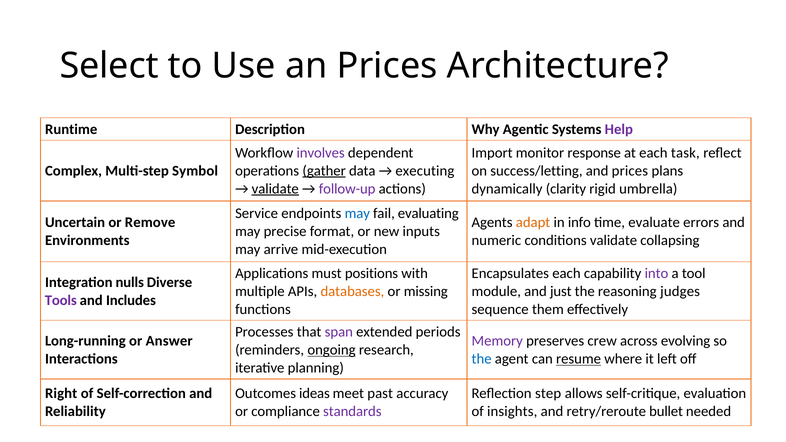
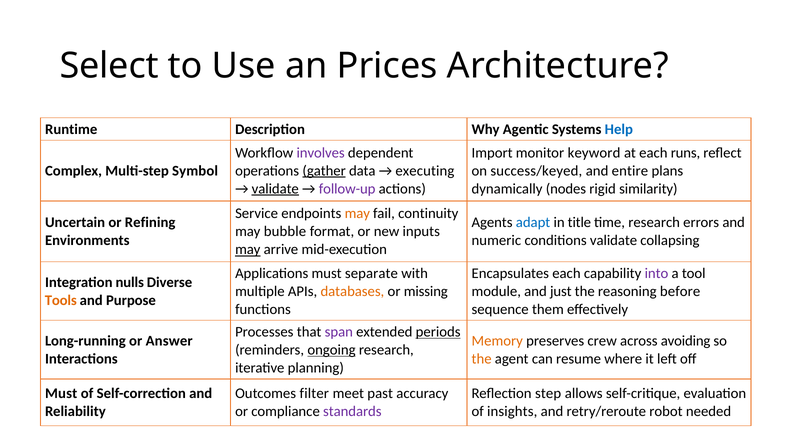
Help colour: purple -> blue
response: response -> keyword
task: task -> runs
success/letting: success/letting -> success/keyed
and prices: prices -> entire
clarity: clarity -> nodes
umbrella: umbrella -> similarity
may at (357, 214) colour: blue -> orange
evaluating: evaluating -> continuity
Remove: Remove -> Refining
adapt colour: orange -> blue
info: info -> title
time evaluate: evaluate -> research
precise: precise -> bubble
may at (248, 250) underline: none -> present
positions: positions -> separate
judges: judges -> before
Tools colour: purple -> orange
Includes: Includes -> Purpose
periods underline: none -> present
Memory colour: purple -> orange
evolving: evolving -> avoiding
the at (482, 359) colour: blue -> orange
resume underline: present -> none
Right at (61, 394): Right -> Must
ideas: ideas -> filter
bullet: bullet -> robot
